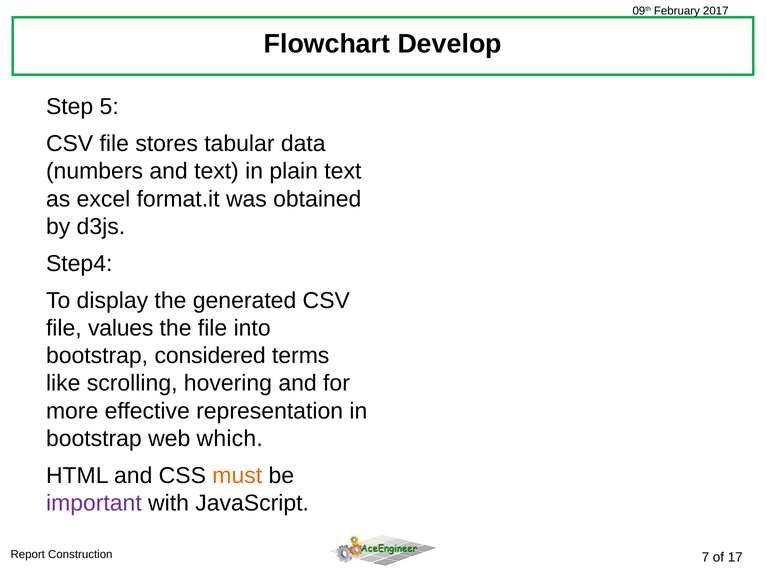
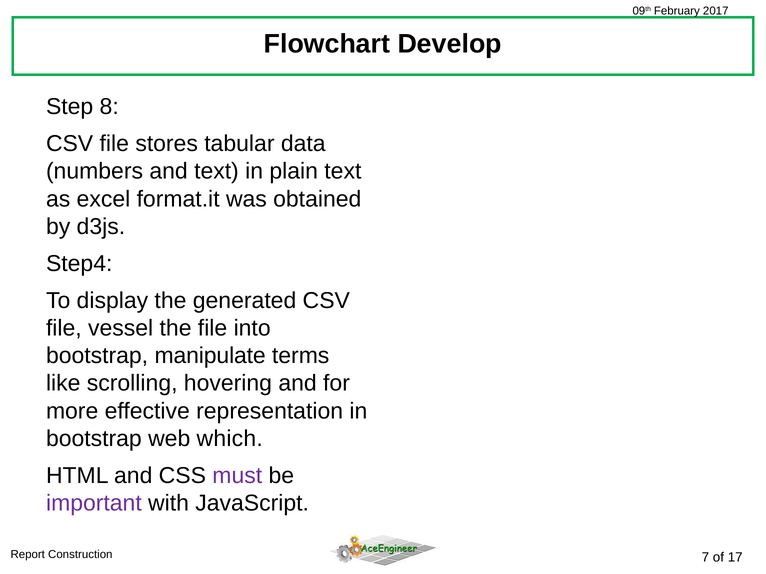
5: 5 -> 8
values: values -> vessel
considered: considered -> manipulate
must colour: orange -> purple
